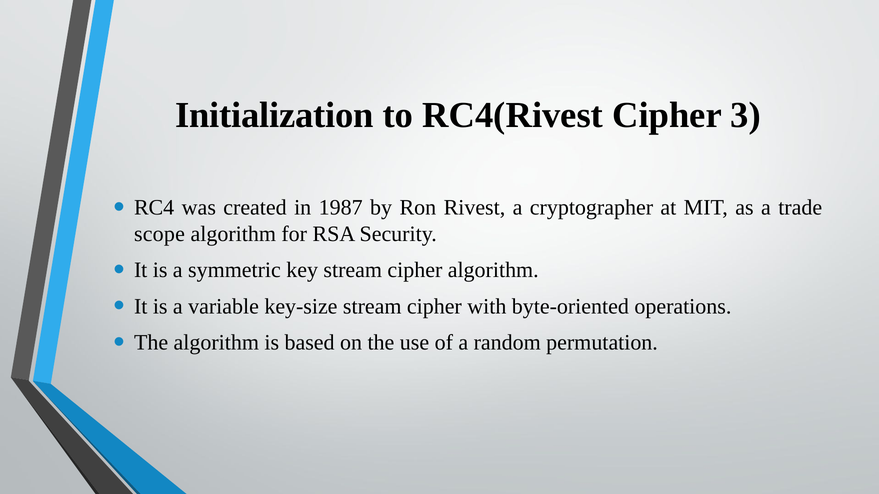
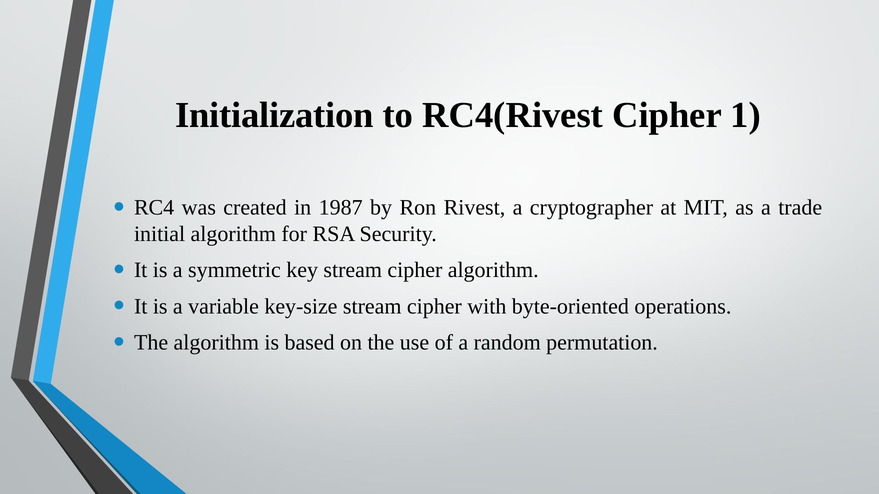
3: 3 -> 1
scope: scope -> initial
